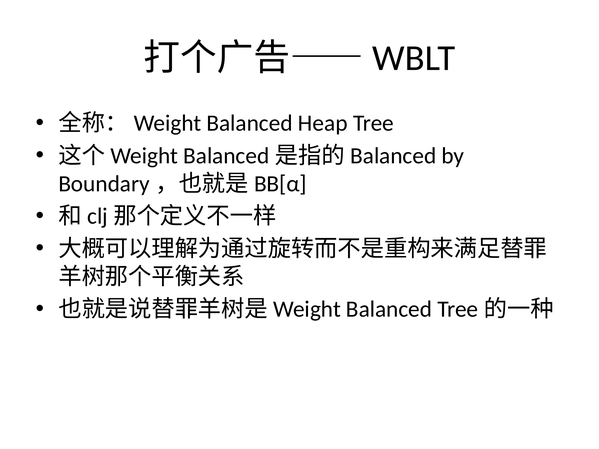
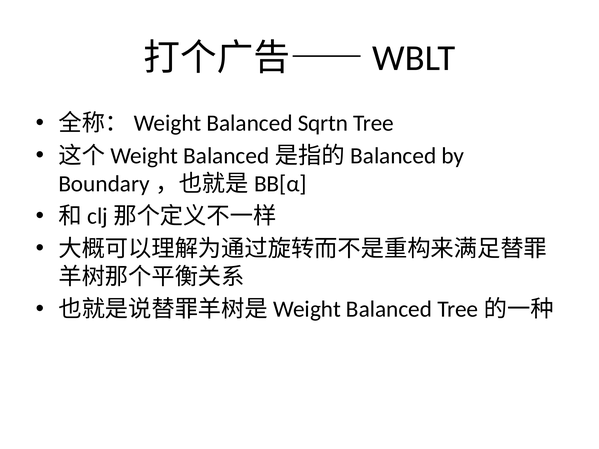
Heap: Heap -> Sqrtn
